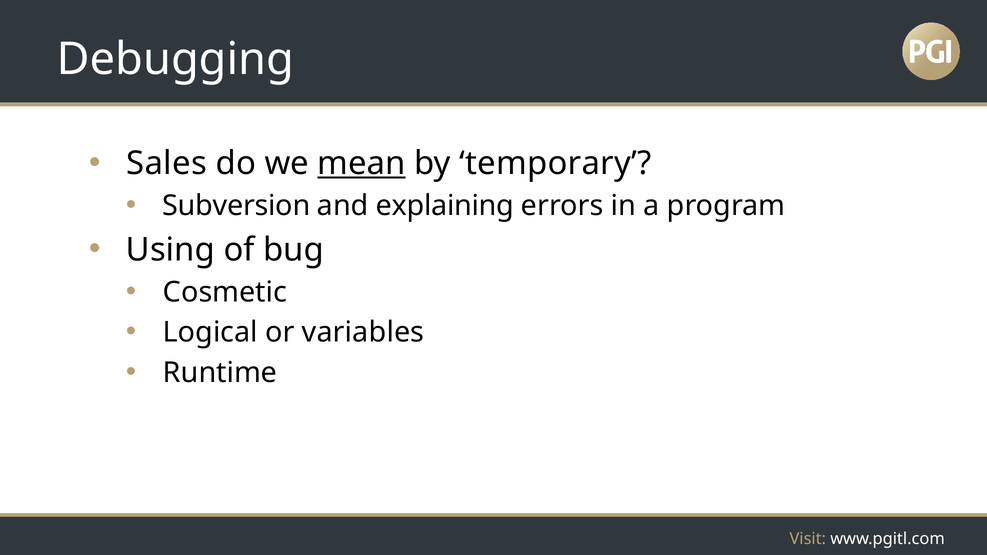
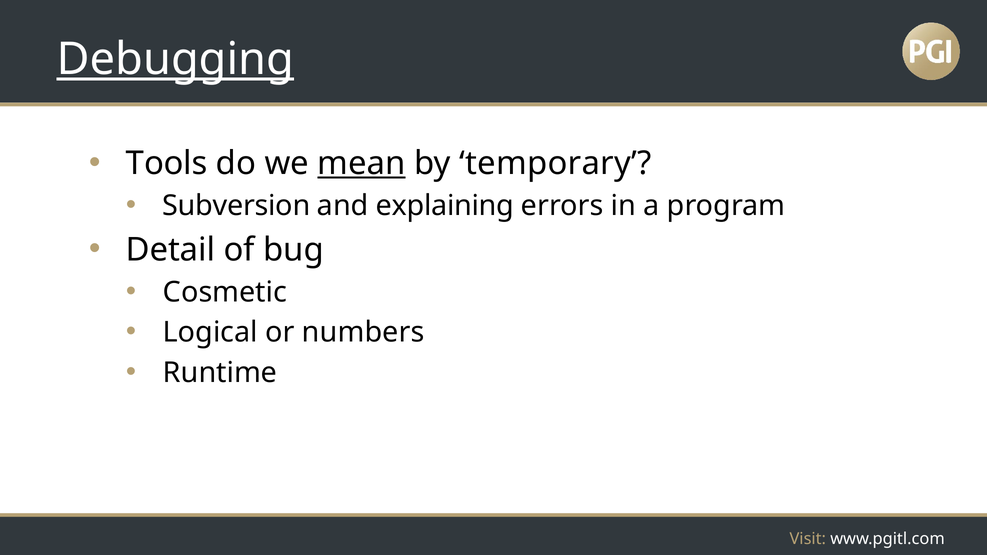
Debugging underline: none -> present
Sales: Sales -> Tools
Using: Using -> Detail
variables: variables -> numbers
